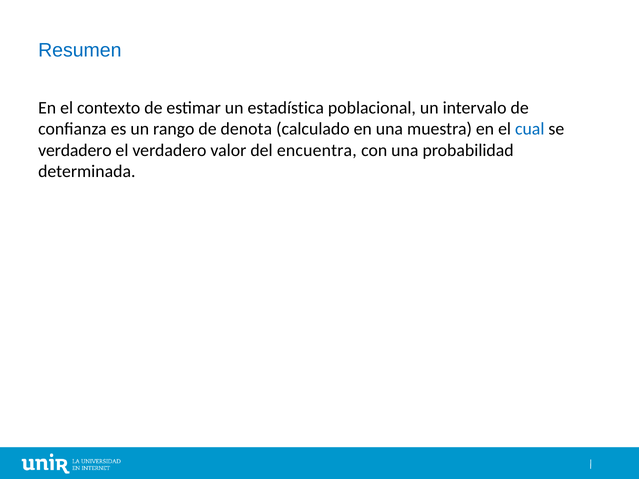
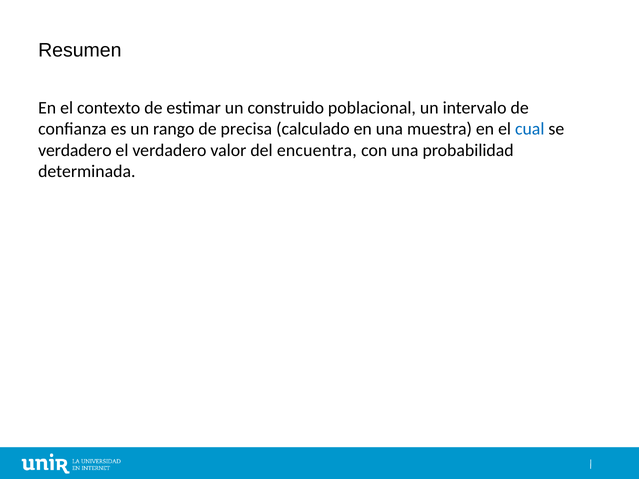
Resumen colour: blue -> black
estadística: estadística -> construido
denota: denota -> precisa
